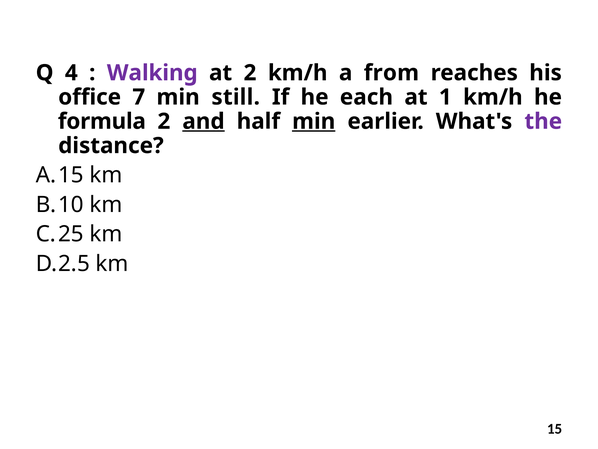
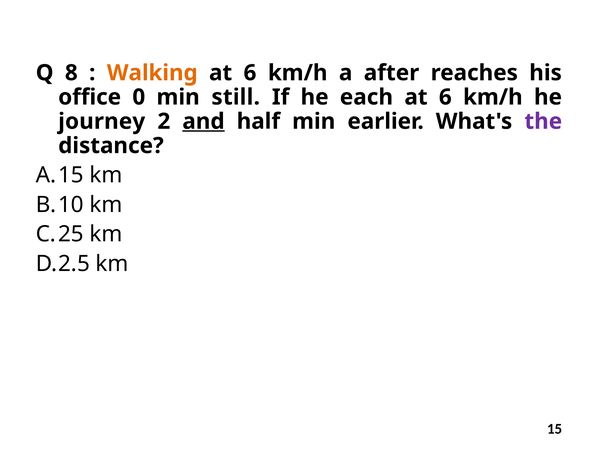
4: 4 -> 8
Walking colour: purple -> orange
2 at (250, 73): 2 -> 6
from: from -> after
7: 7 -> 0
1 at (445, 97): 1 -> 6
formula: formula -> journey
min at (314, 121) underline: present -> none
